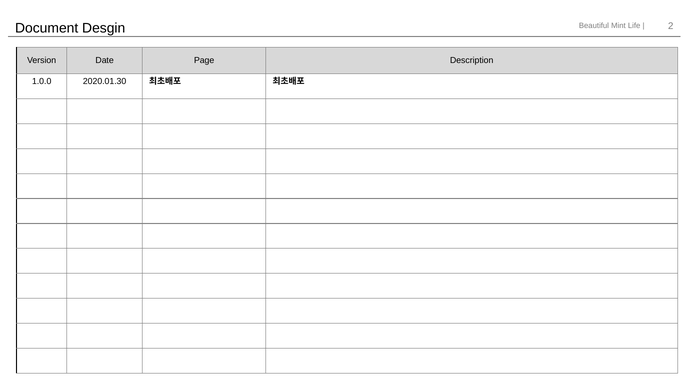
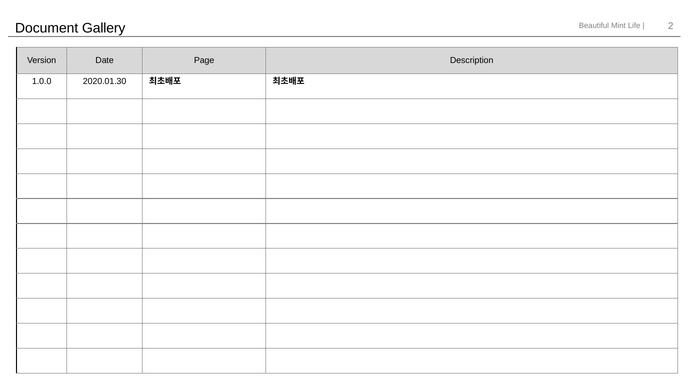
Desgin: Desgin -> Gallery
